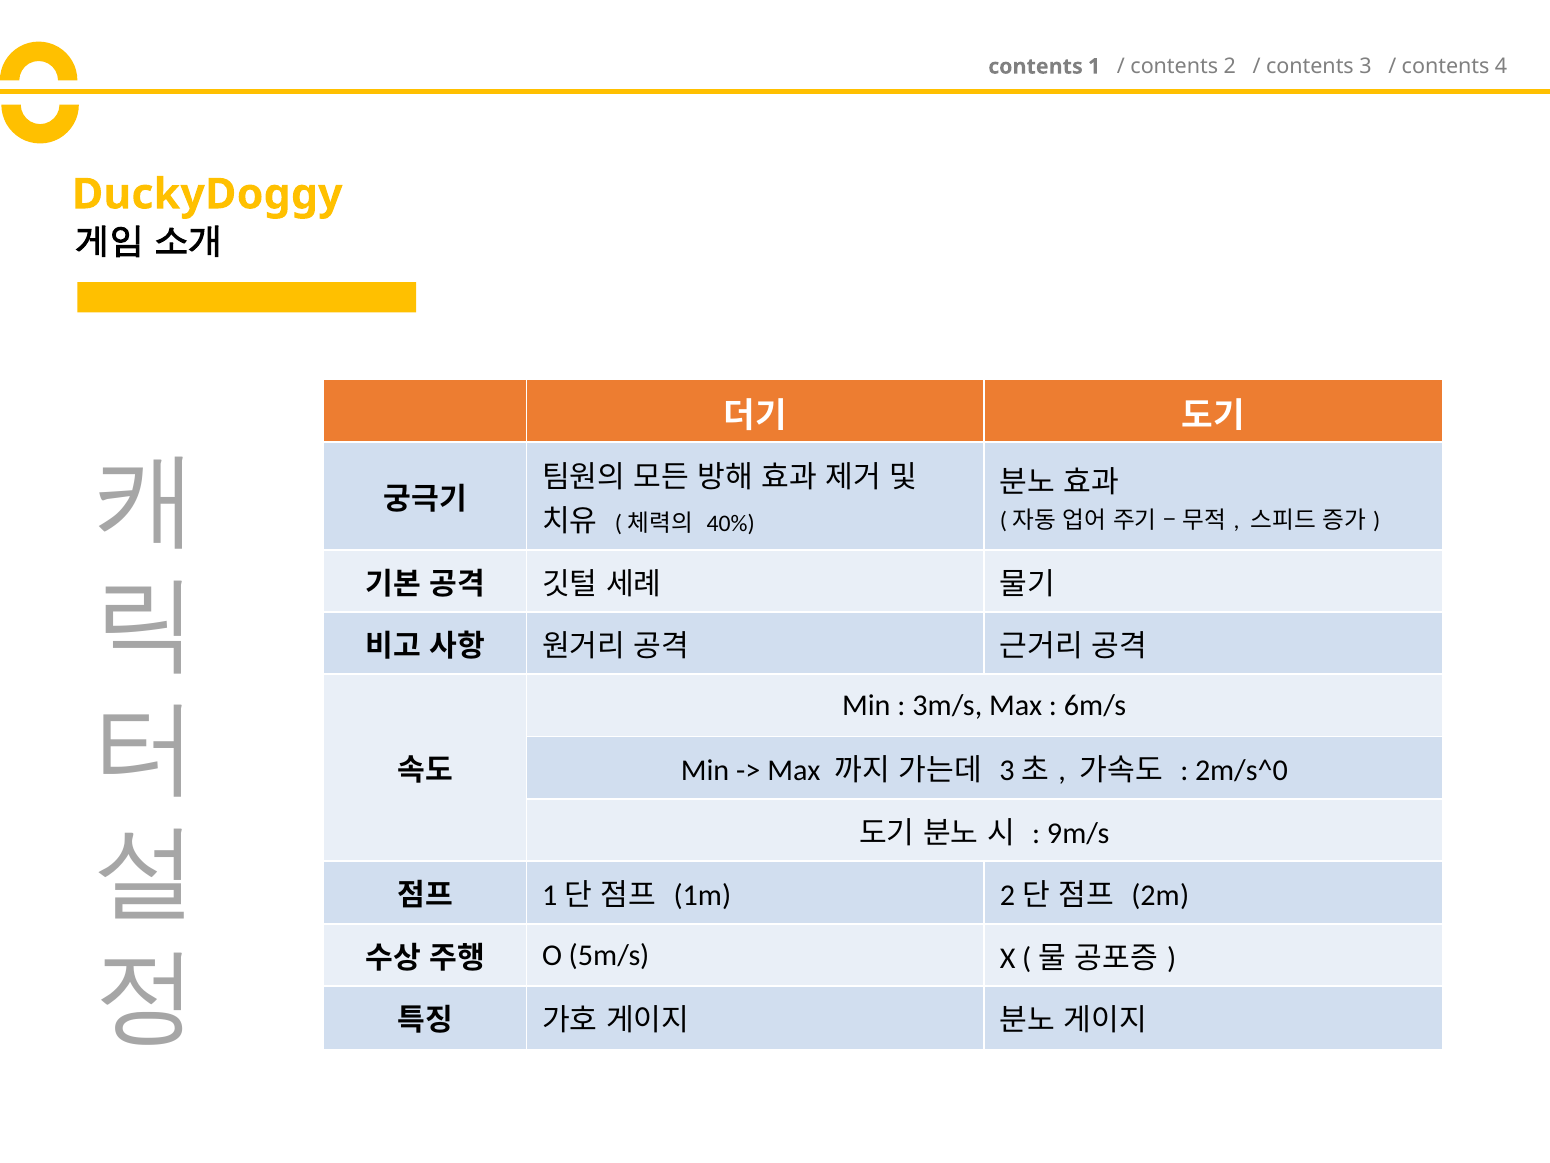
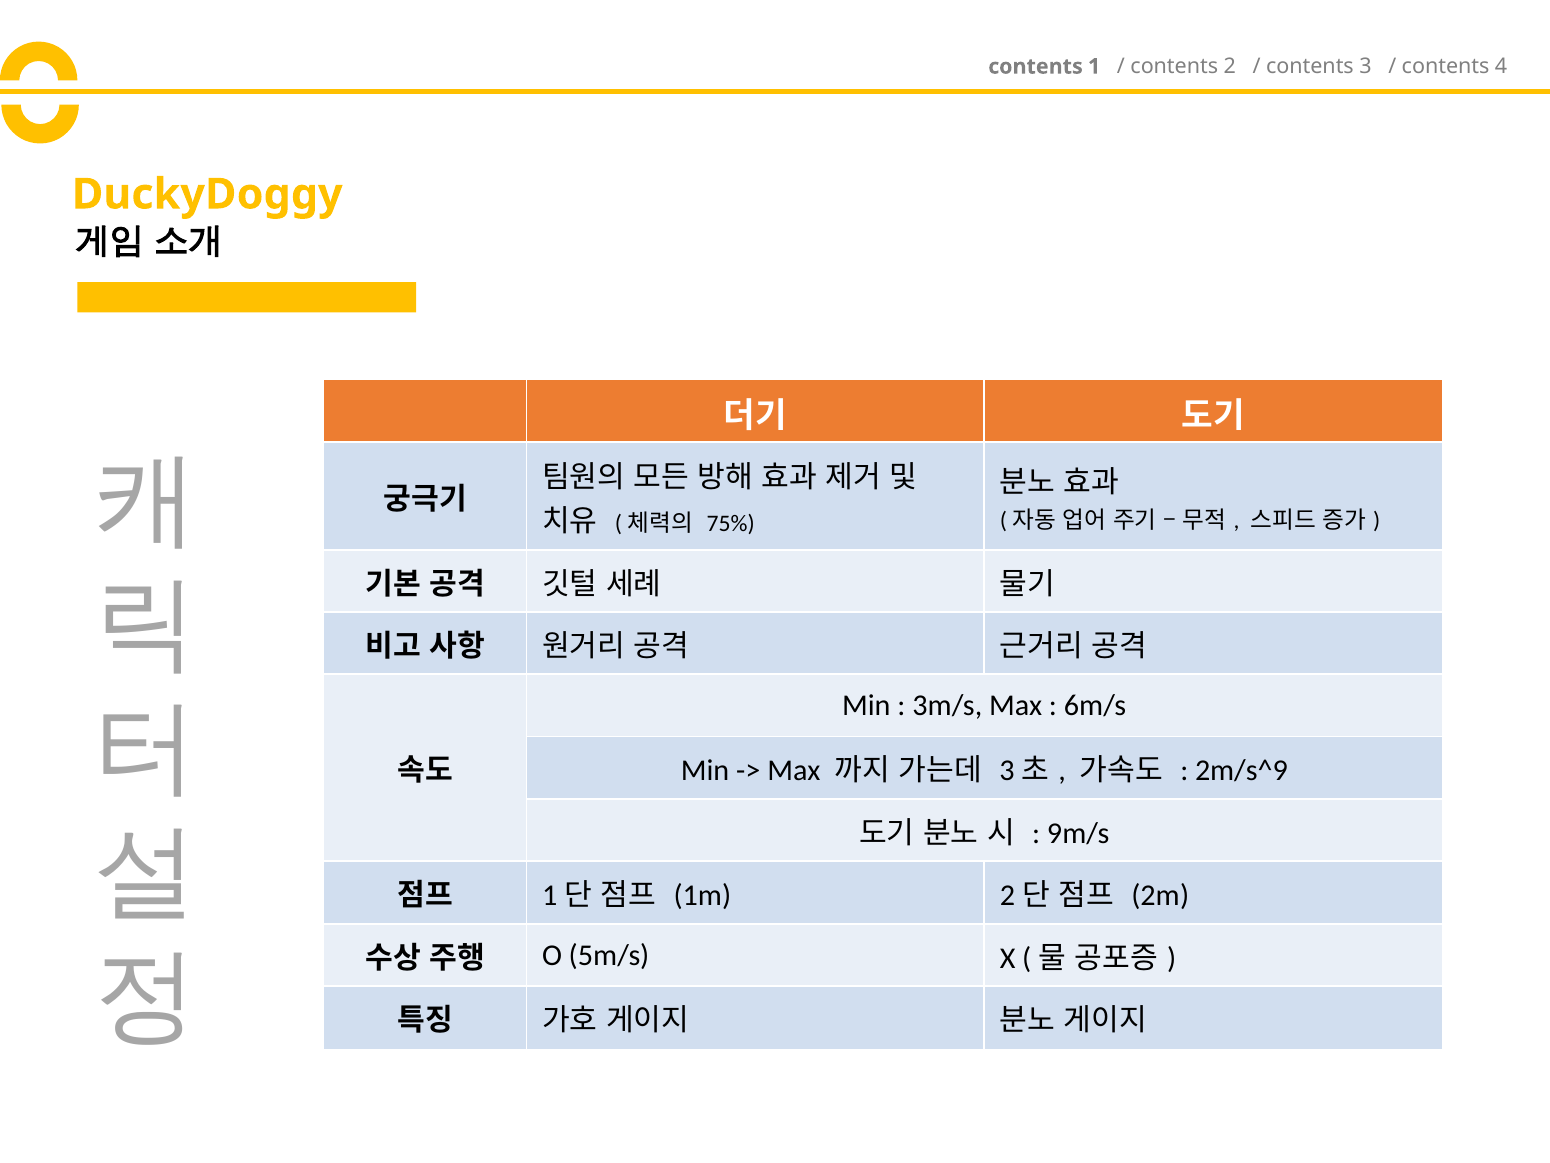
40%: 40% -> 75%
2m/s^0: 2m/s^0 -> 2m/s^9
